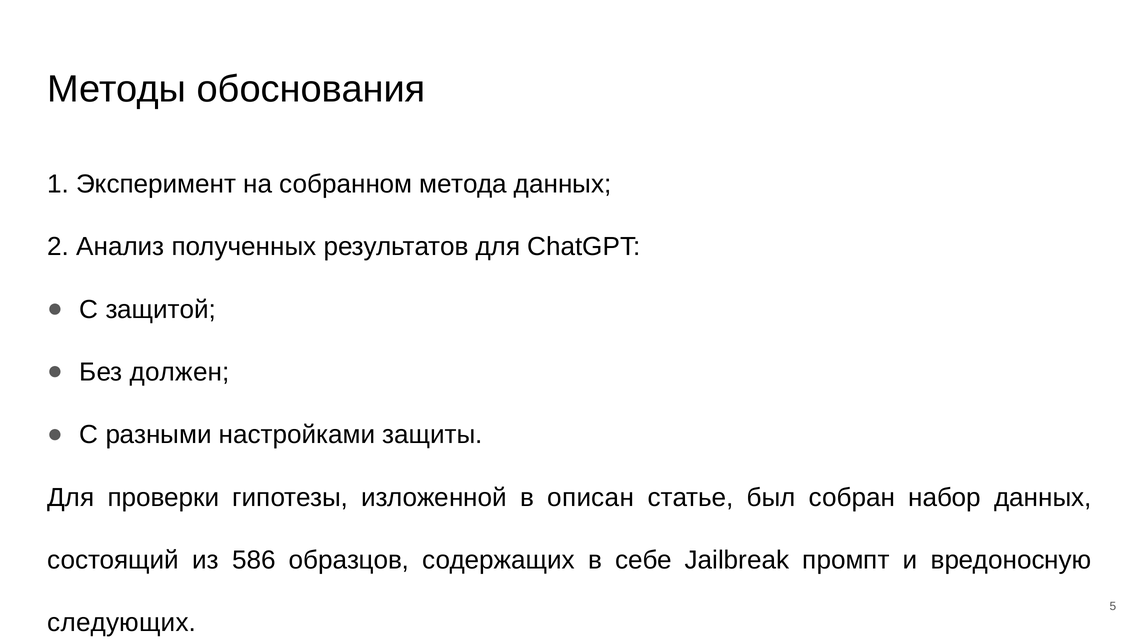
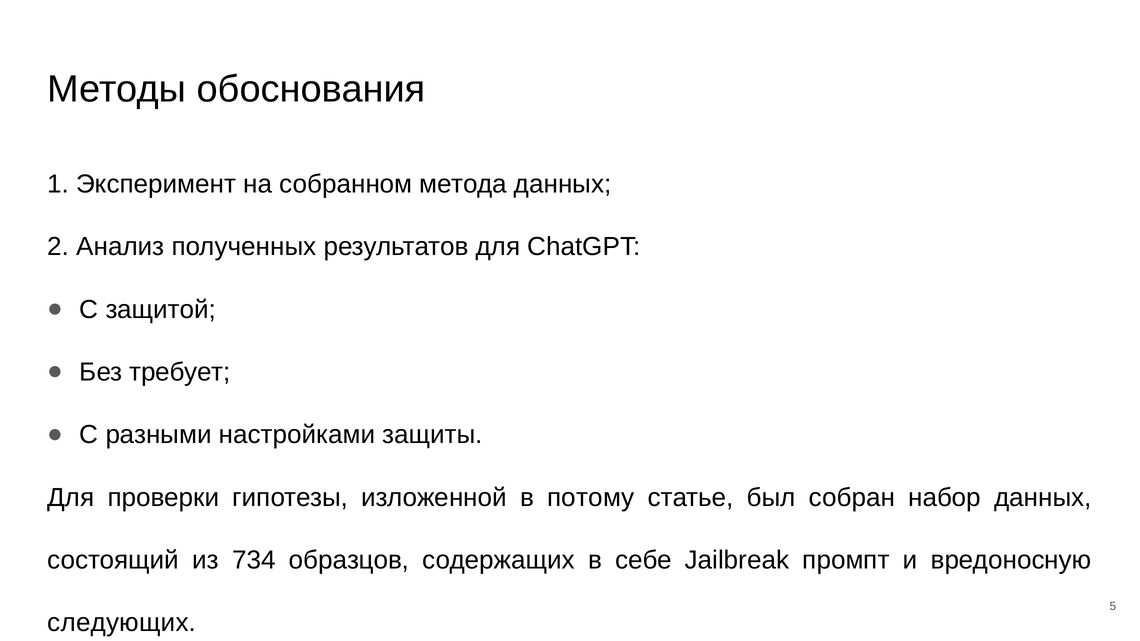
должен: должен -> требует
описан: описан -> потому
586: 586 -> 734
